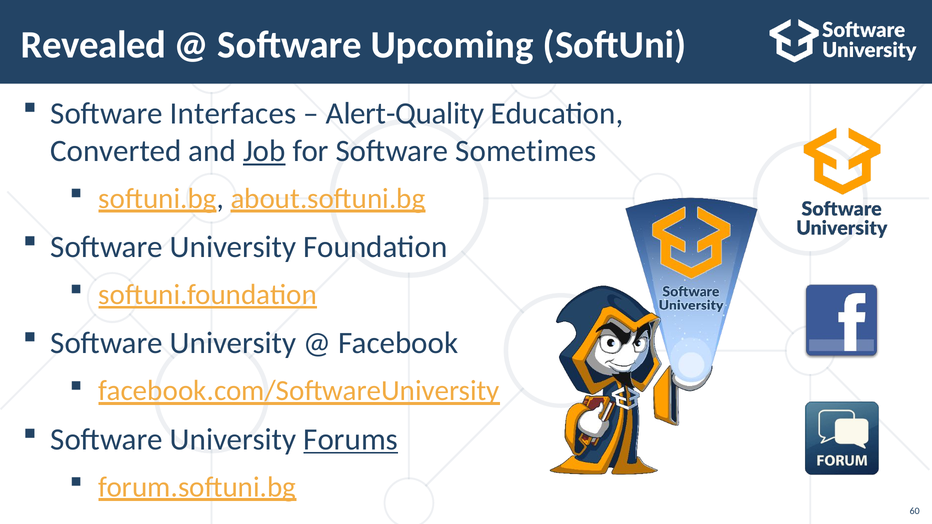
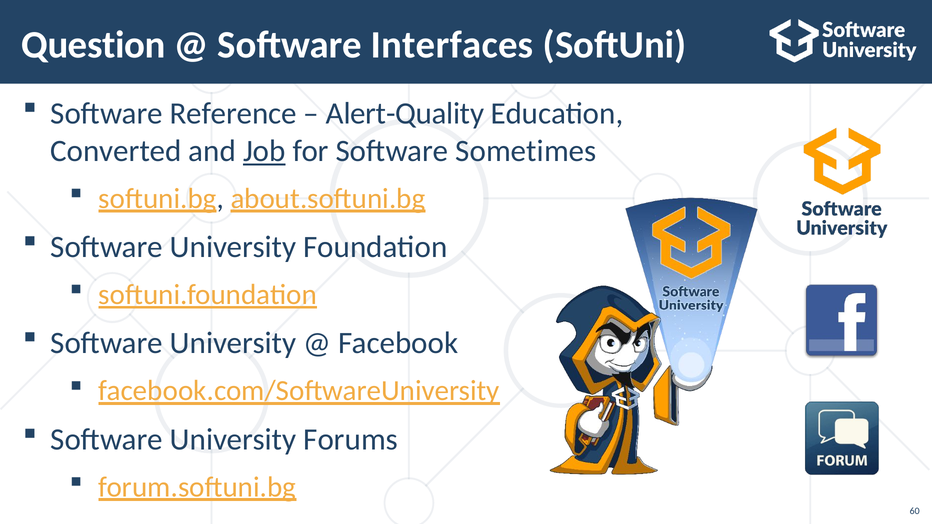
Revealed: Revealed -> Question
Upcoming: Upcoming -> Interfaces
Interfaces: Interfaces -> Reference
Forums underline: present -> none
